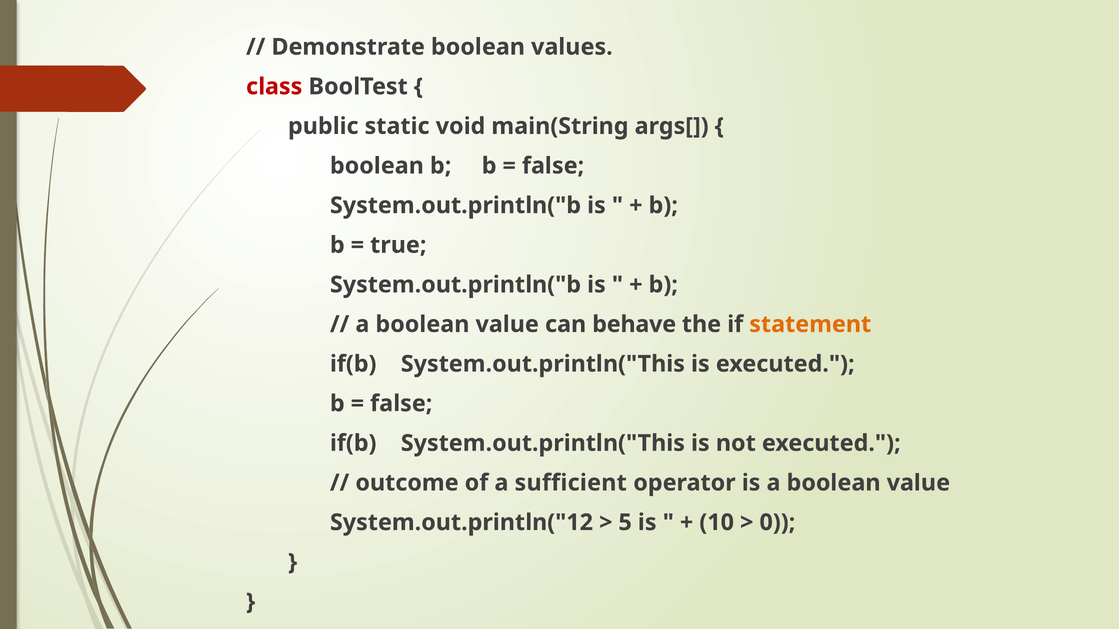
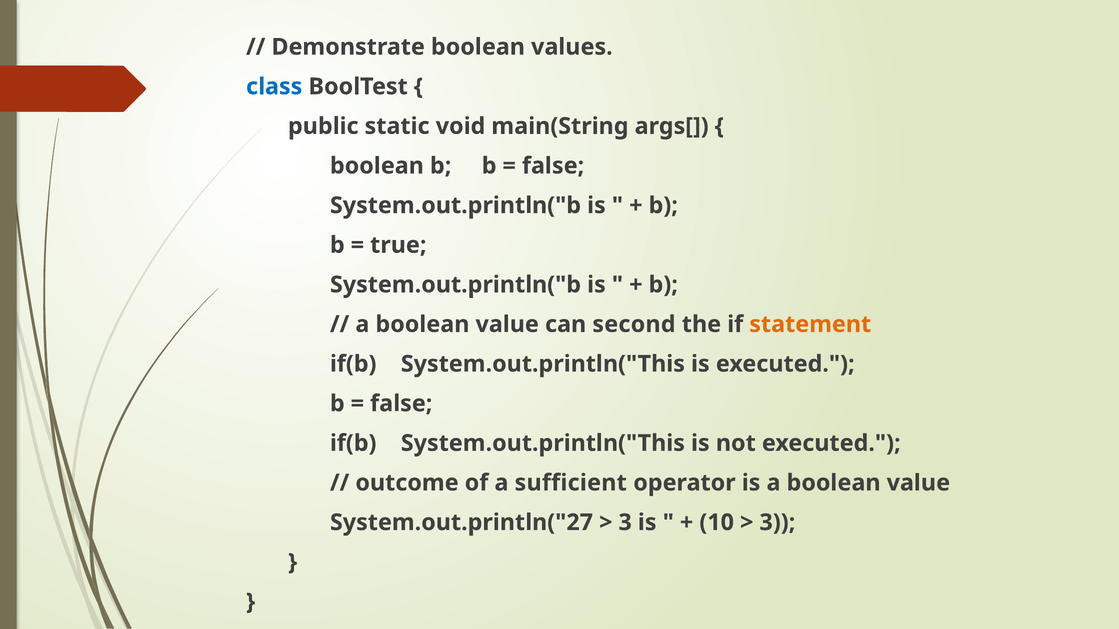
class colour: red -> blue
behave: behave -> second
System.out.println("12: System.out.println("12 -> System.out.println("27
5 at (625, 523): 5 -> 3
0 at (777, 523): 0 -> 3
